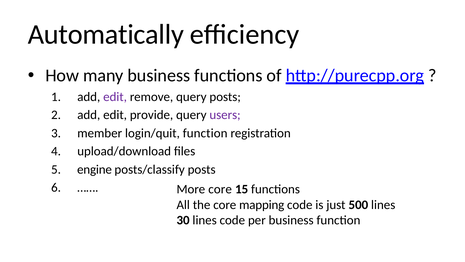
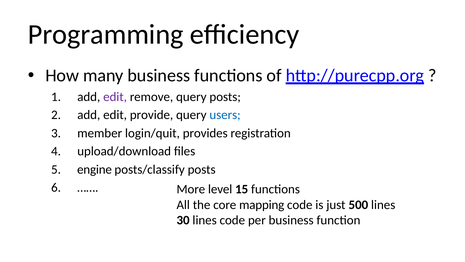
Automatically: Automatically -> Programming
users colour: purple -> blue
login/quit function: function -> provides
More core: core -> level
